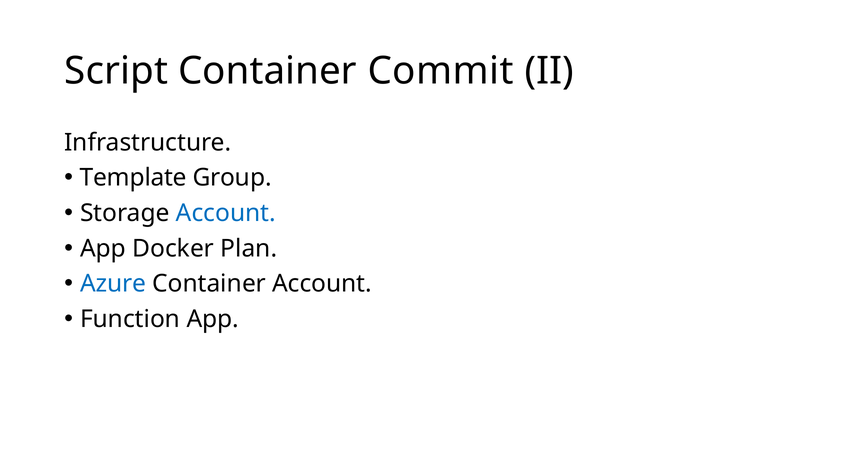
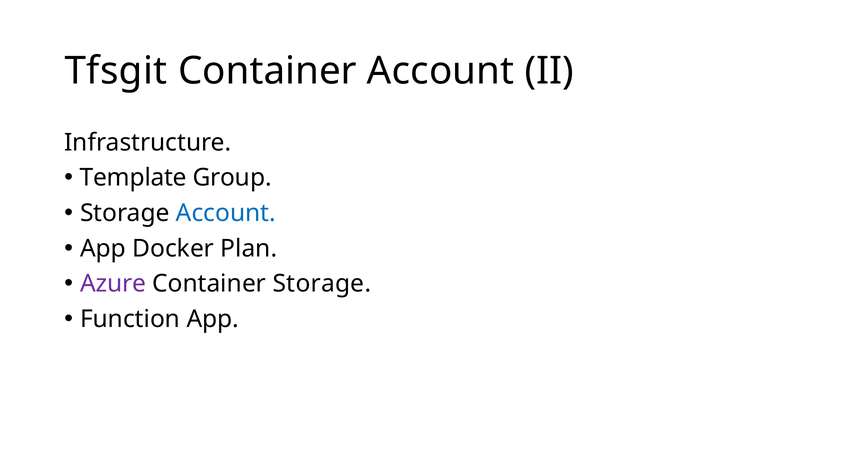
Script: Script -> Tfsgit
Container Commit: Commit -> Account
Azure colour: blue -> purple
Container Account: Account -> Storage
